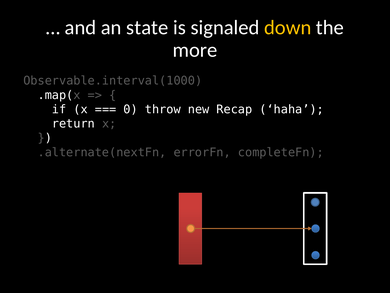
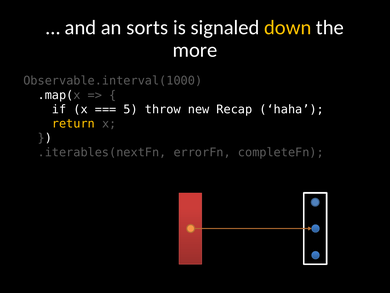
state: state -> sorts
0: 0 -> 5
return colour: white -> yellow
.alternate(nextFn: .alternate(nextFn -> .iterables(nextFn
